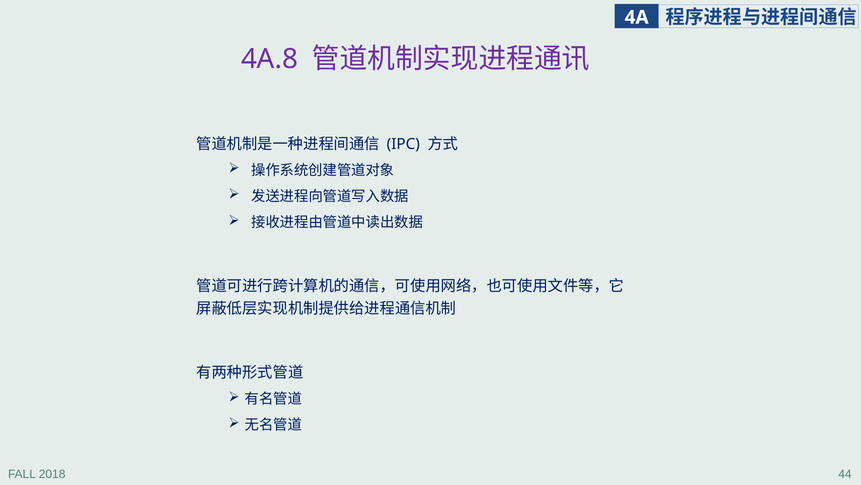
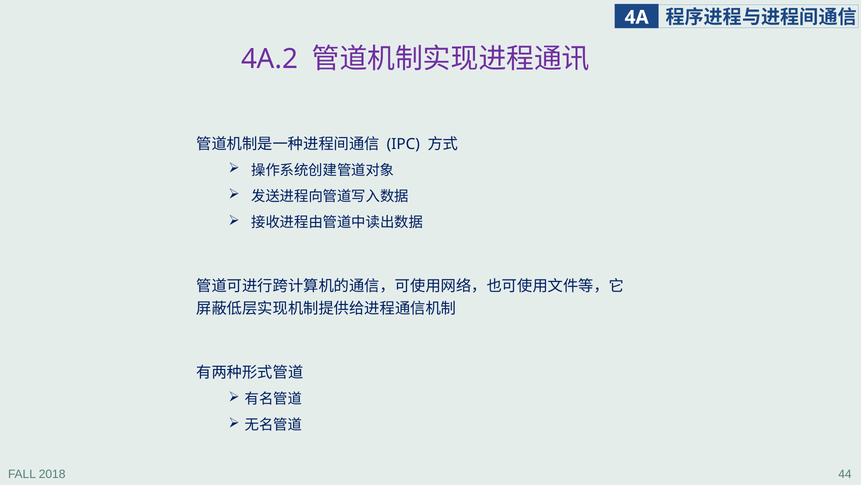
4A.8: 4A.8 -> 4A.2
